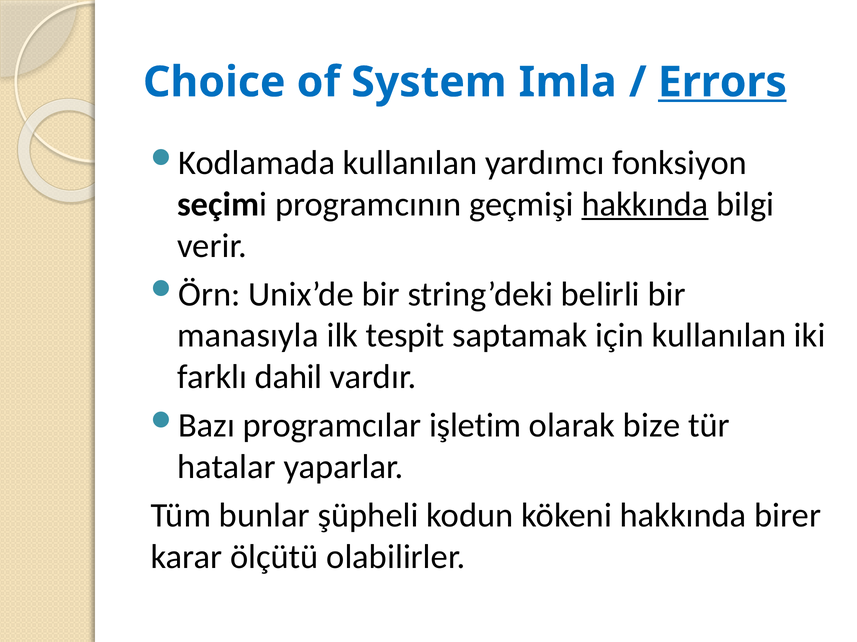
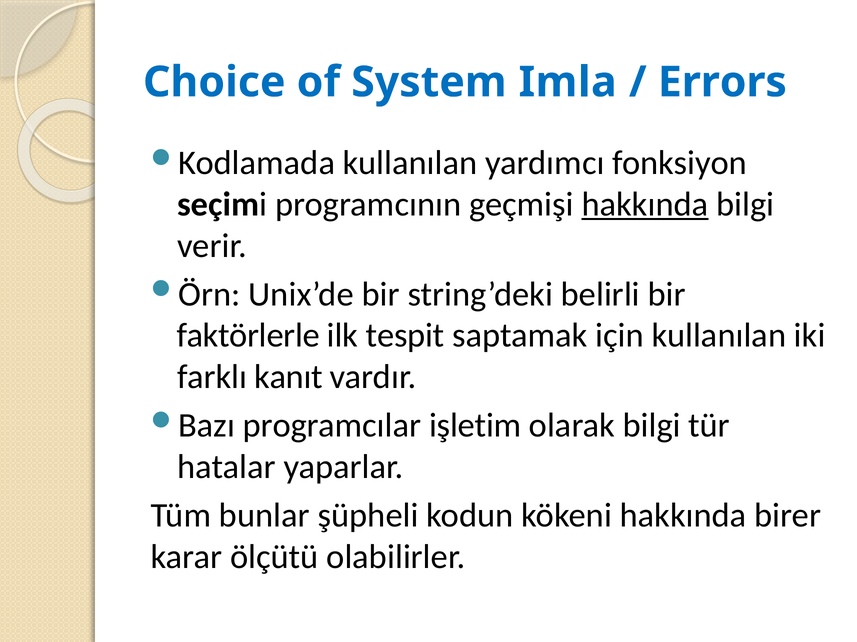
Errors underline: present -> none
manasıyla: manasıyla -> faktörlerle
dahil: dahil -> kanıt
olarak bize: bize -> bilgi
